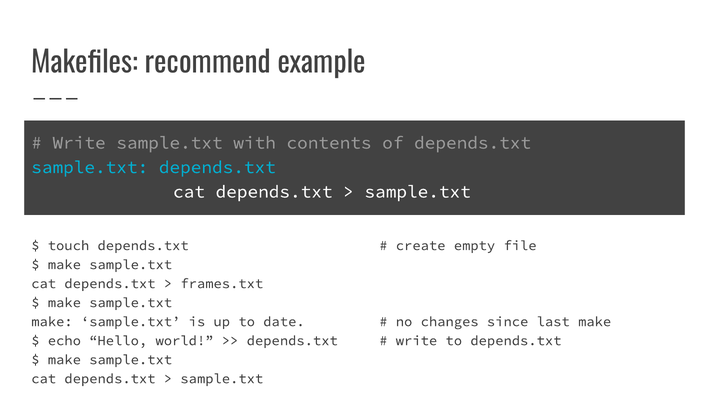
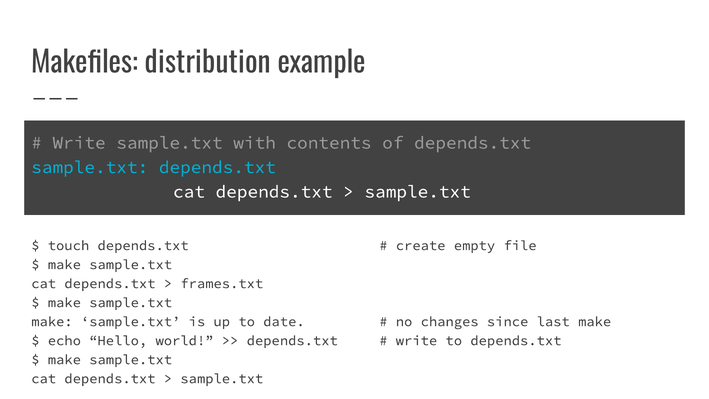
recommend: recommend -> distribution
